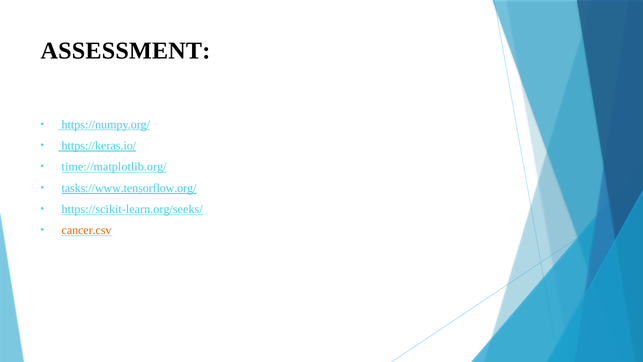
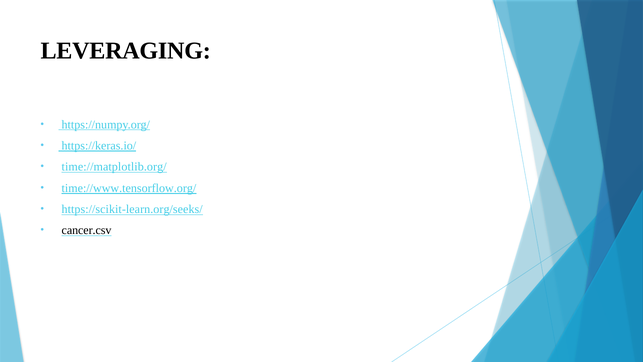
ASSESSMENT: ASSESSMENT -> LEVERAGING
tasks://www.tensorflow.org/: tasks://www.tensorflow.org/ -> time://www.tensorflow.org/
cancer.csv colour: orange -> black
